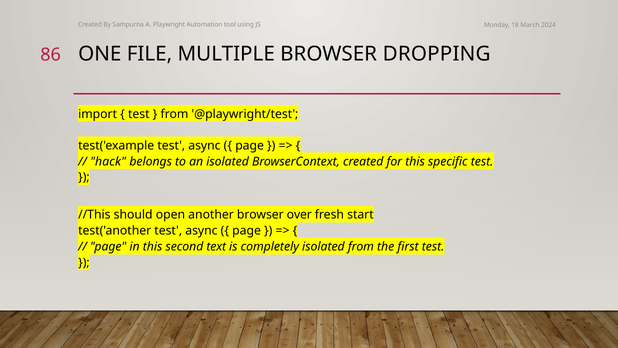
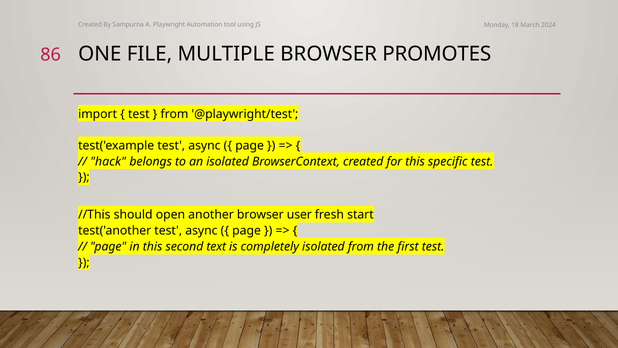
DROPPING: DROPPING -> PROMOTES
over: over -> user
